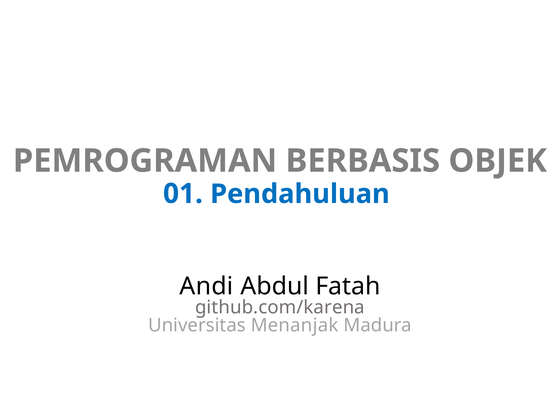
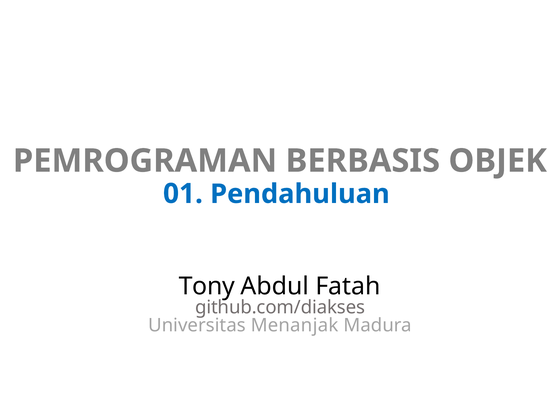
Andi: Andi -> Tony
github.com/karena: github.com/karena -> github.com/diakses
